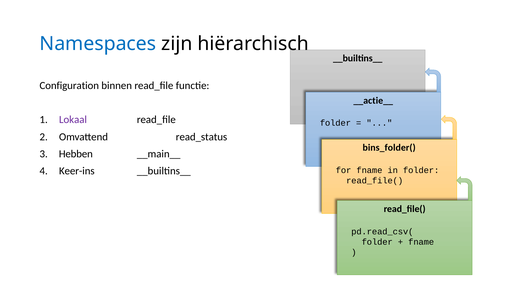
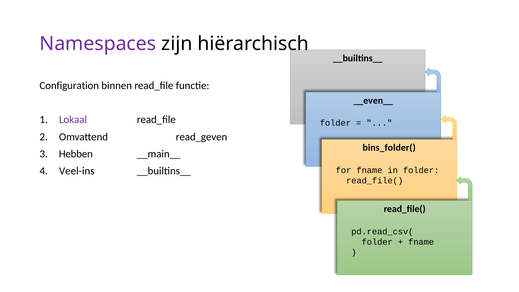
Namespaces colour: blue -> purple
__actie__: __actie__ -> __even__
read_status: read_status -> read_geven
Keer-ins: Keer-ins -> Veel-ins
